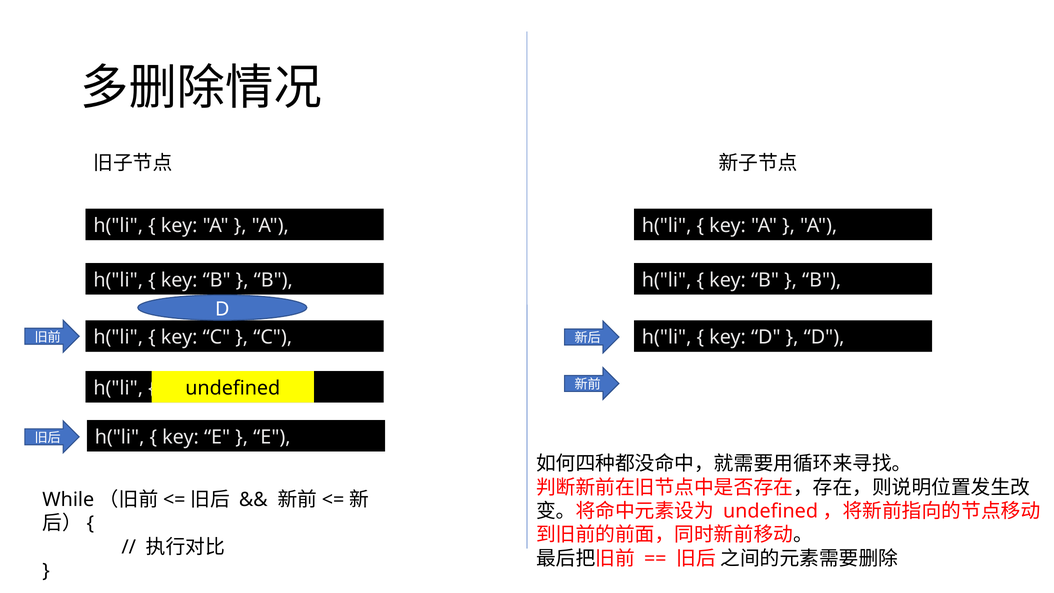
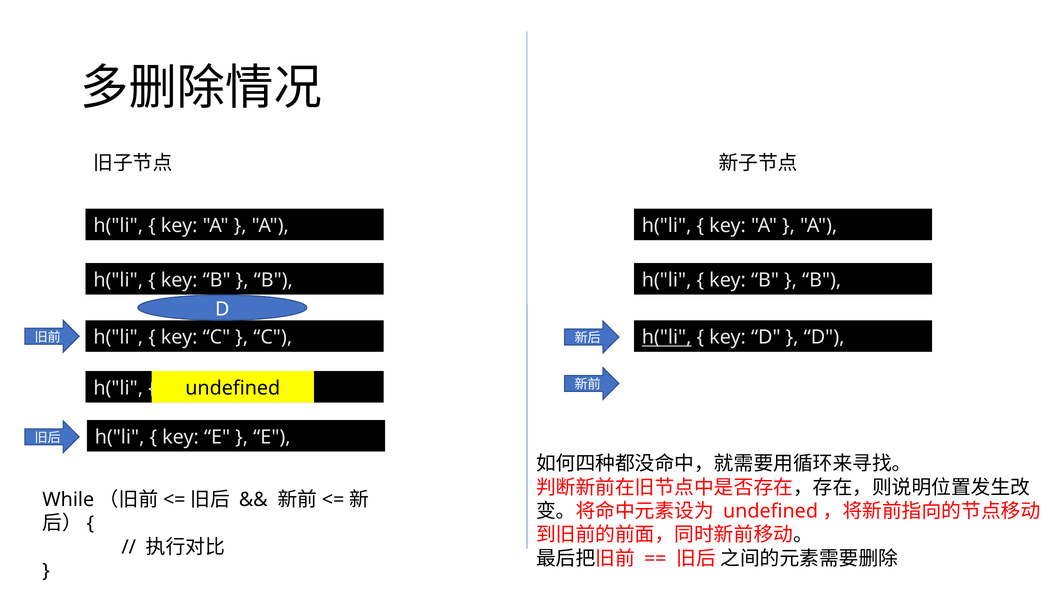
h("li at (667, 337) underline: none -> present
